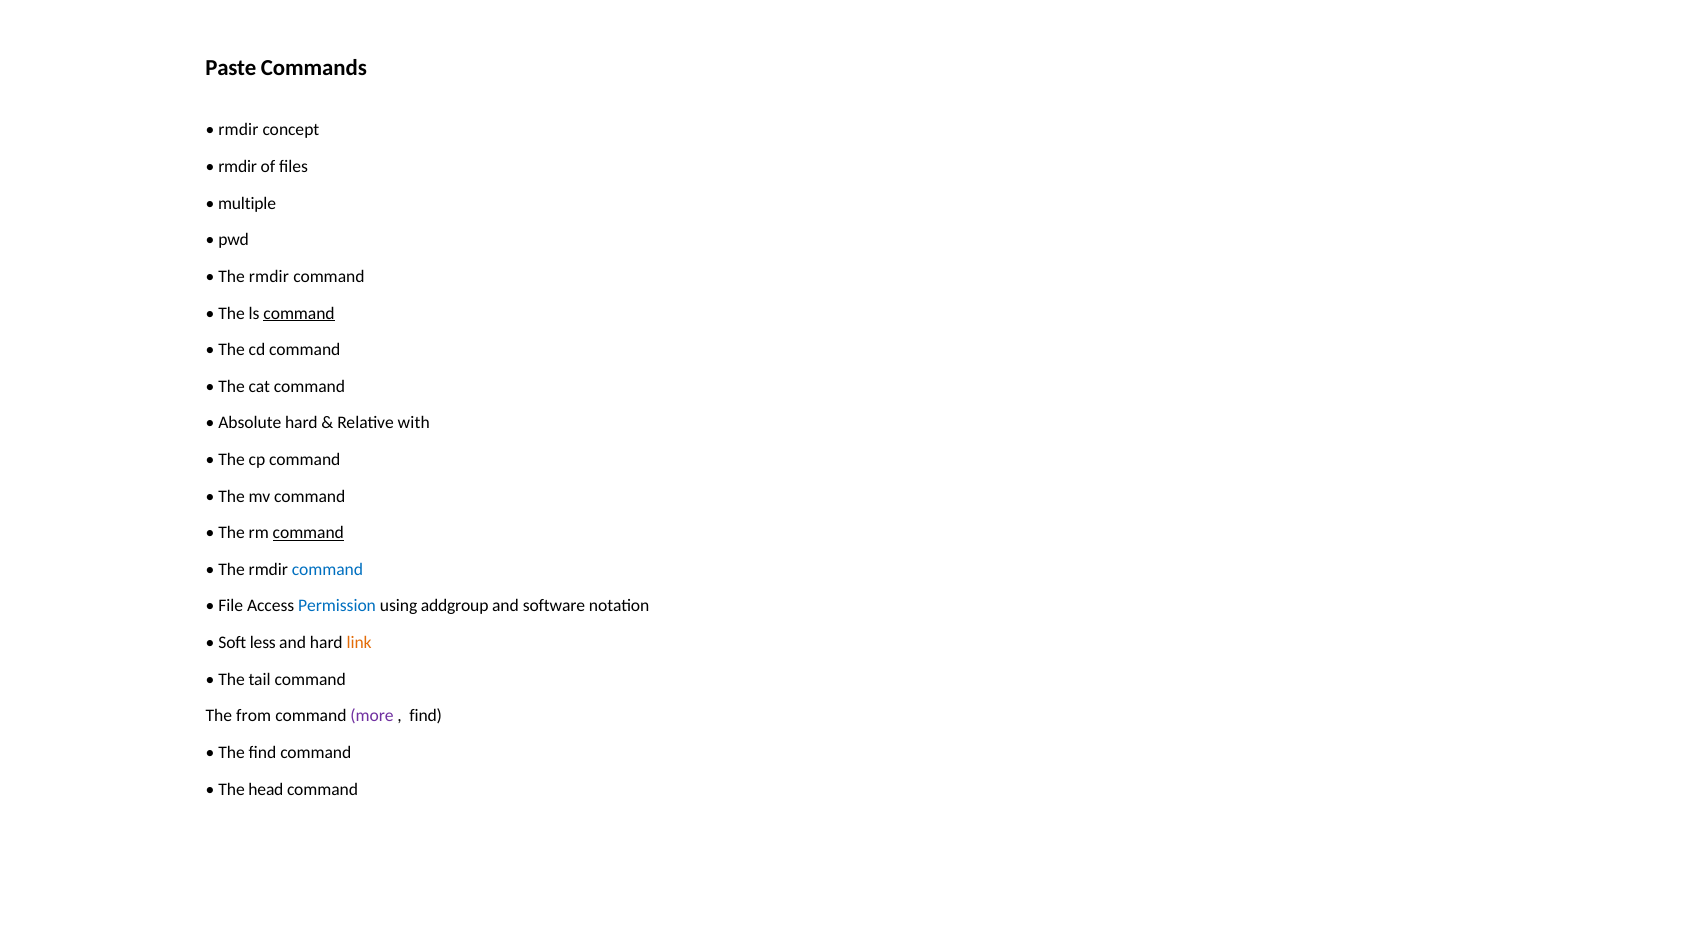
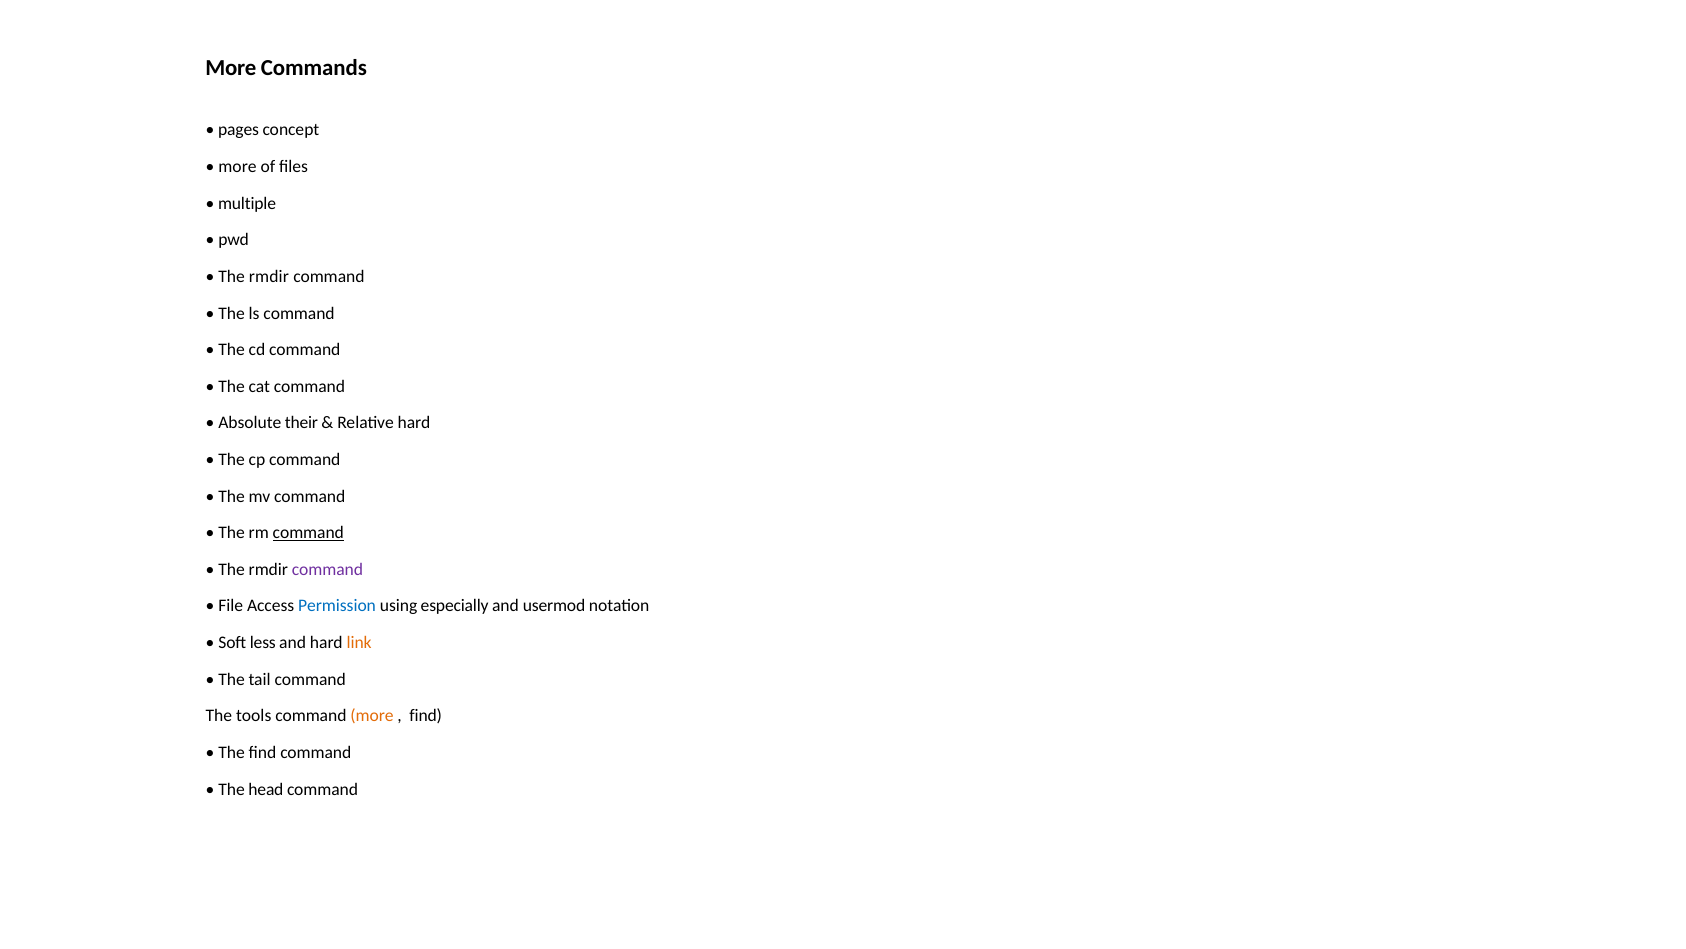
Paste at (231, 67): Paste -> More
rmdir at (238, 130): rmdir -> pages
rmdir at (238, 167): rmdir -> more
command at (299, 313) underline: present -> none
Absolute hard: hard -> their
Relative with: with -> hard
command at (327, 569) colour: blue -> purple
addgroup: addgroup -> especially
software: software -> usermod
from: from -> tools
more at (372, 716) colour: purple -> orange
